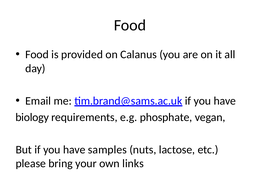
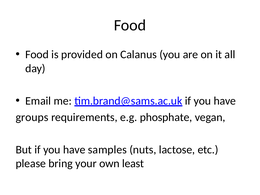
biology: biology -> groups
links: links -> least
